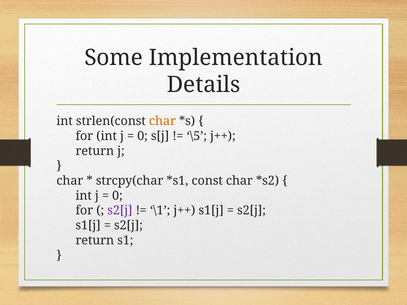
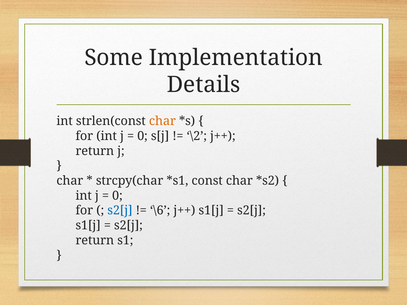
\5: \5 -> \2
s2[j at (120, 211) colour: purple -> blue
\1: \1 -> \6
